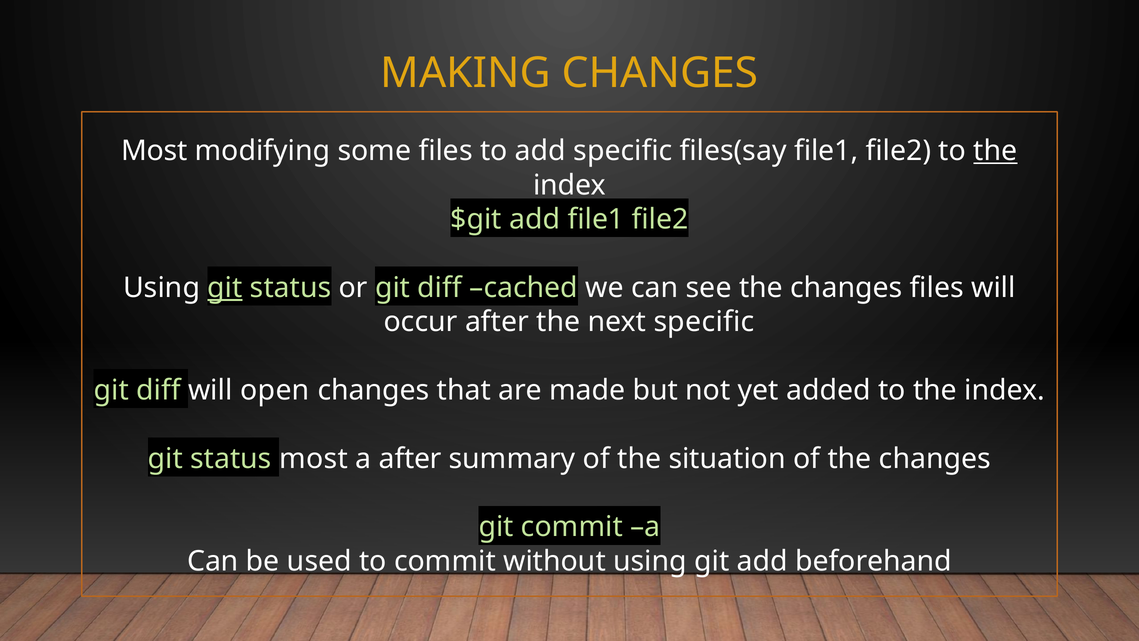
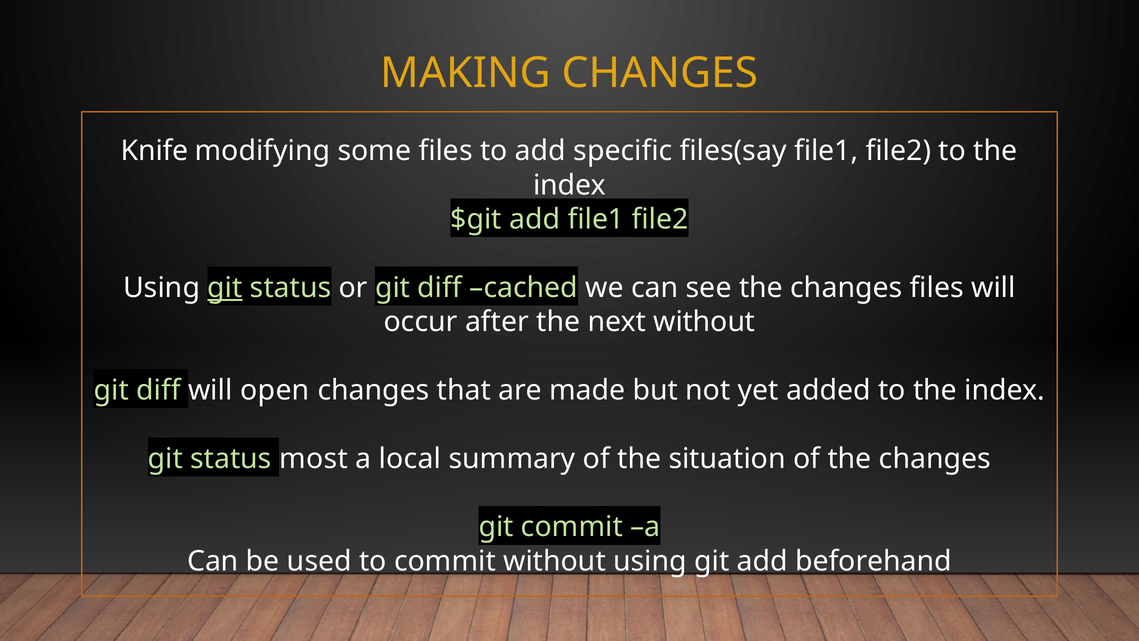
Most at (155, 151): Most -> Knife
the at (995, 151) underline: present -> none
next specific: specific -> without
a after: after -> local
